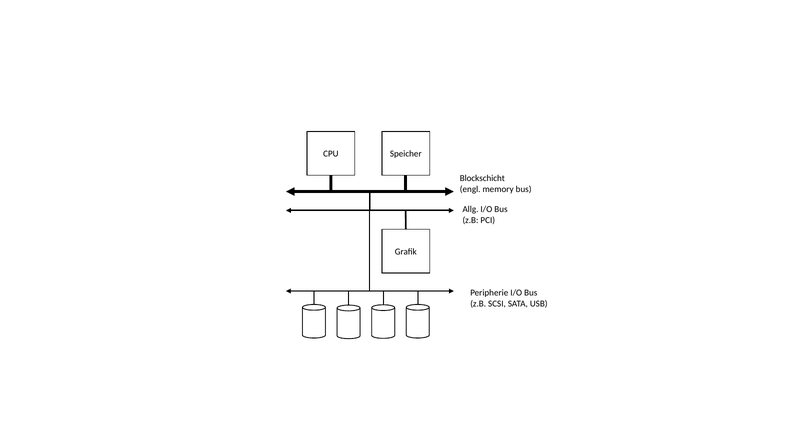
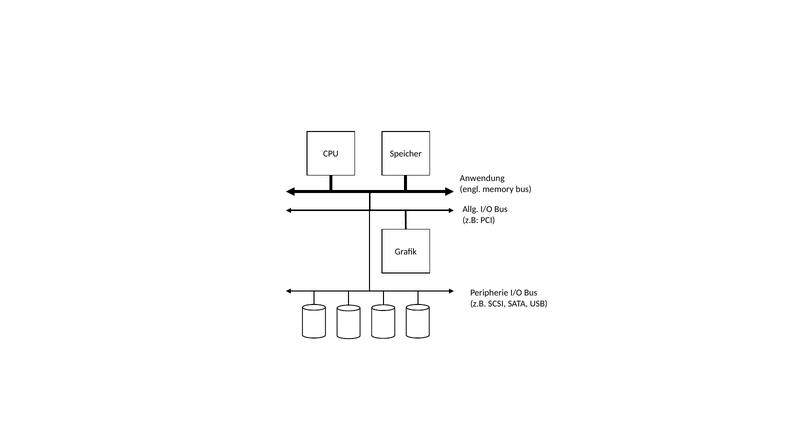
Blockschicht: Blockschicht -> Anwendung
